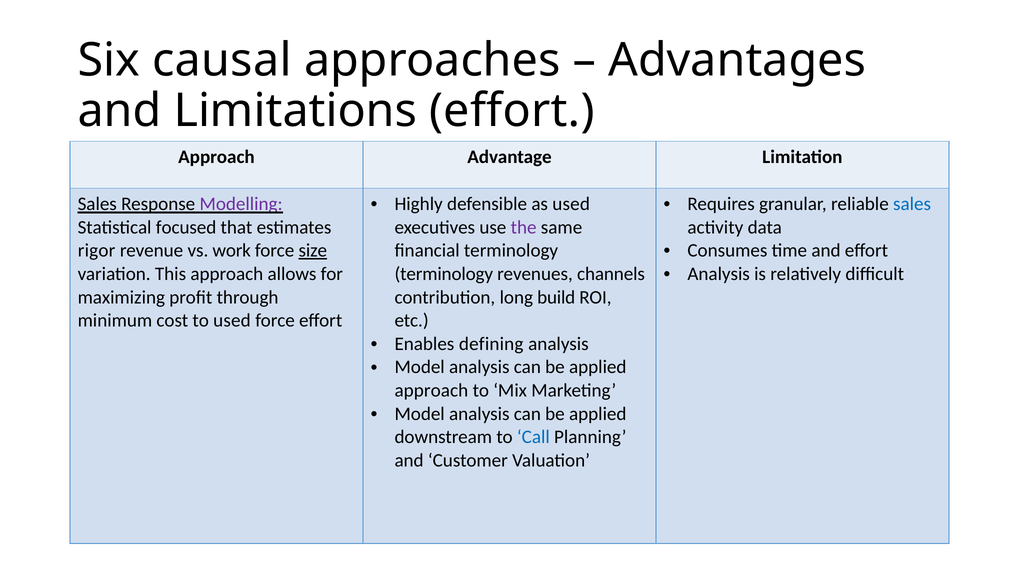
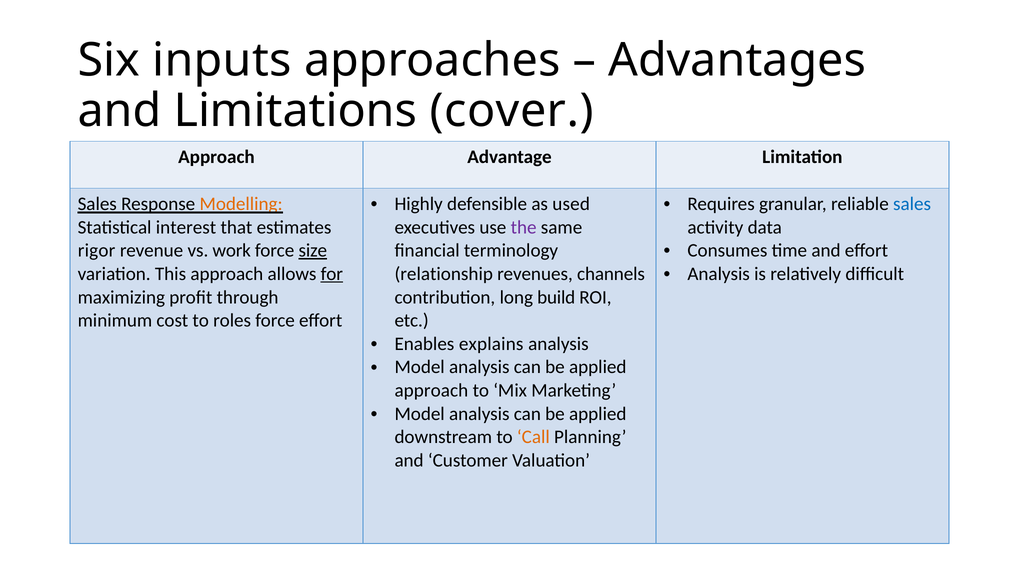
causal: causal -> inputs
Limitations effort: effort -> cover
Modelling colour: purple -> orange
focused: focused -> interest
for underline: none -> present
terminology at (444, 274): terminology -> relationship
to used: used -> roles
defining: defining -> explains
Call colour: blue -> orange
